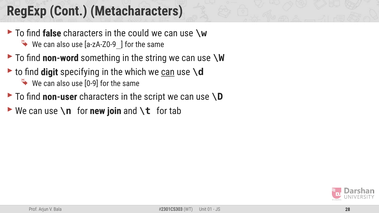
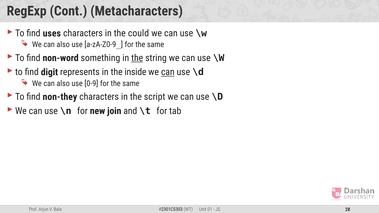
false: false -> uses
the at (137, 58) underline: none -> present
specifying: specifying -> represents
which: which -> inside
non-user: non-user -> non-they
